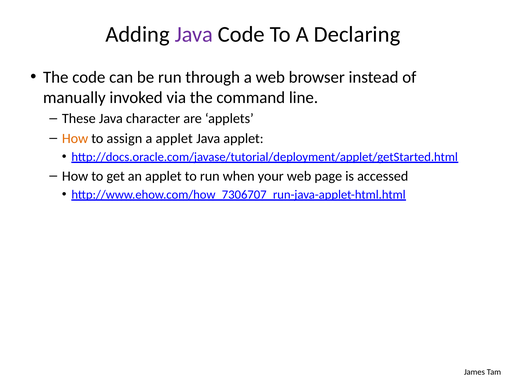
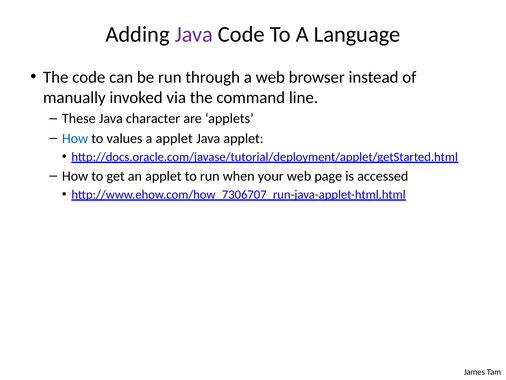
Declaring: Declaring -> Language
How at (75, 138) colour: orange -> blue
assign: assign -> values
